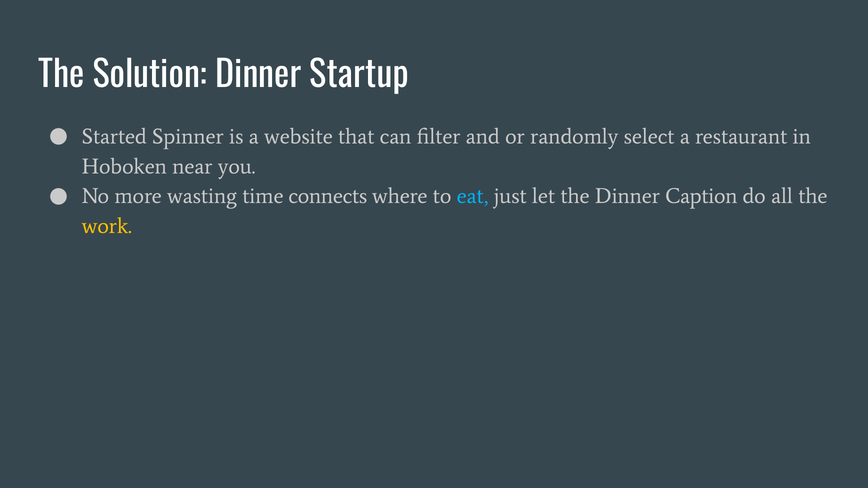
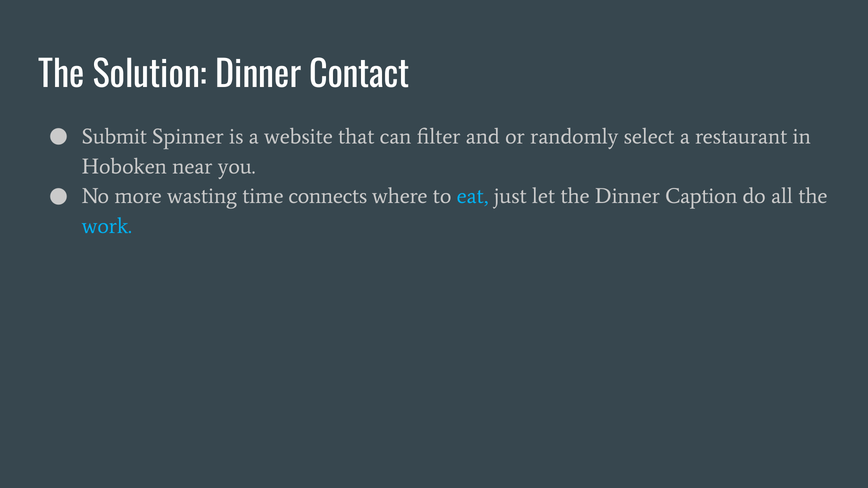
Startup: Startup -> Contact
Started: Started -> Submit
work colour: yellow -> light blue
